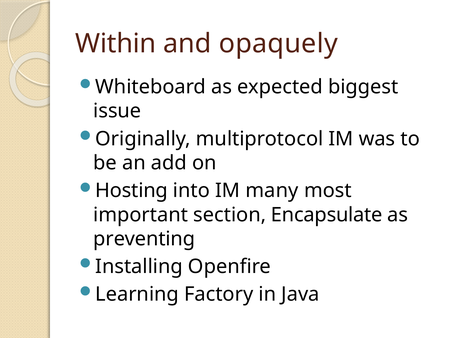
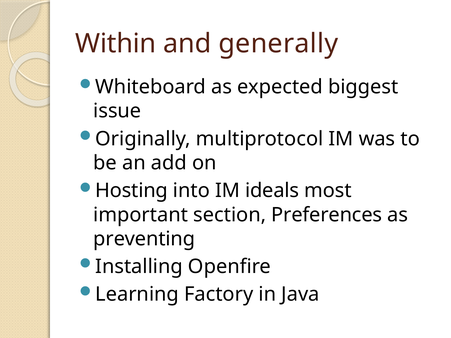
opaquely: opaquely -> generally
many: many -> ideals
Encapsulate: Encapsulate -> Preferences
